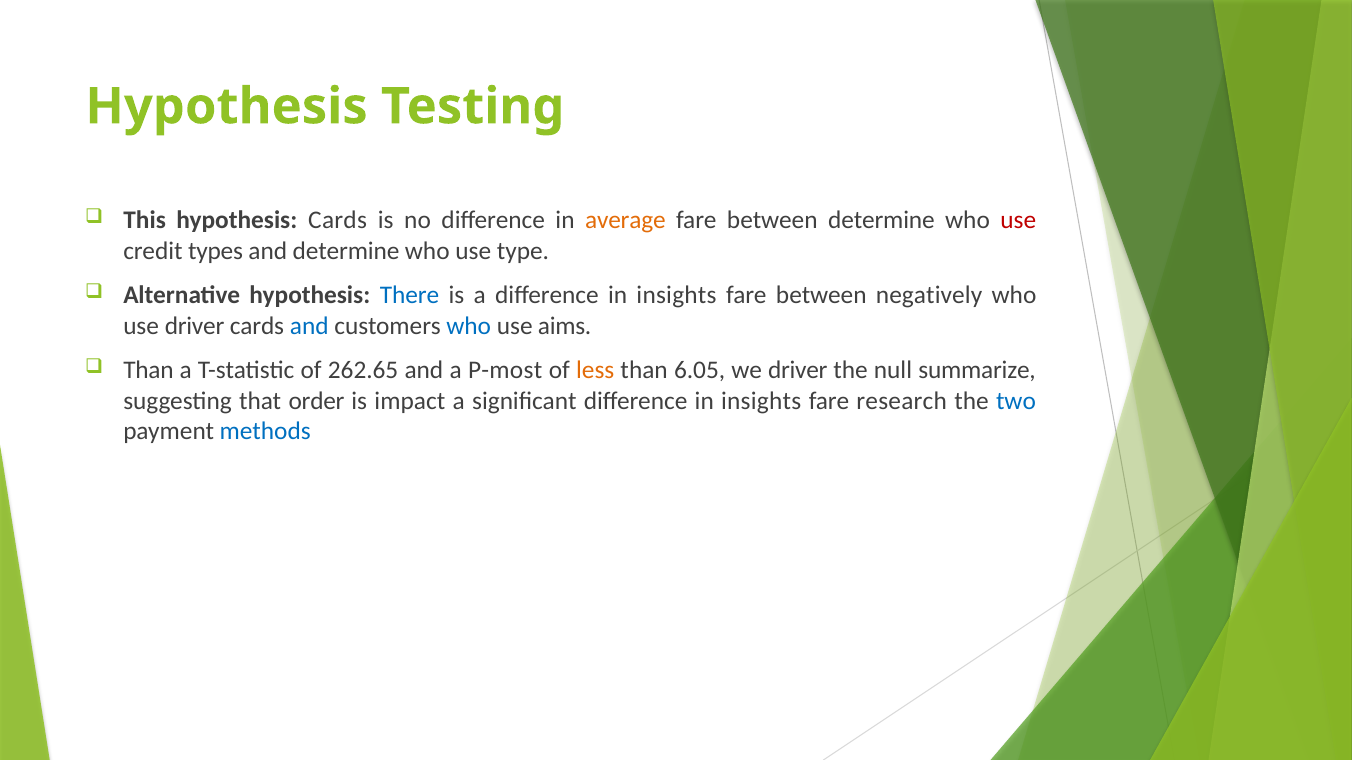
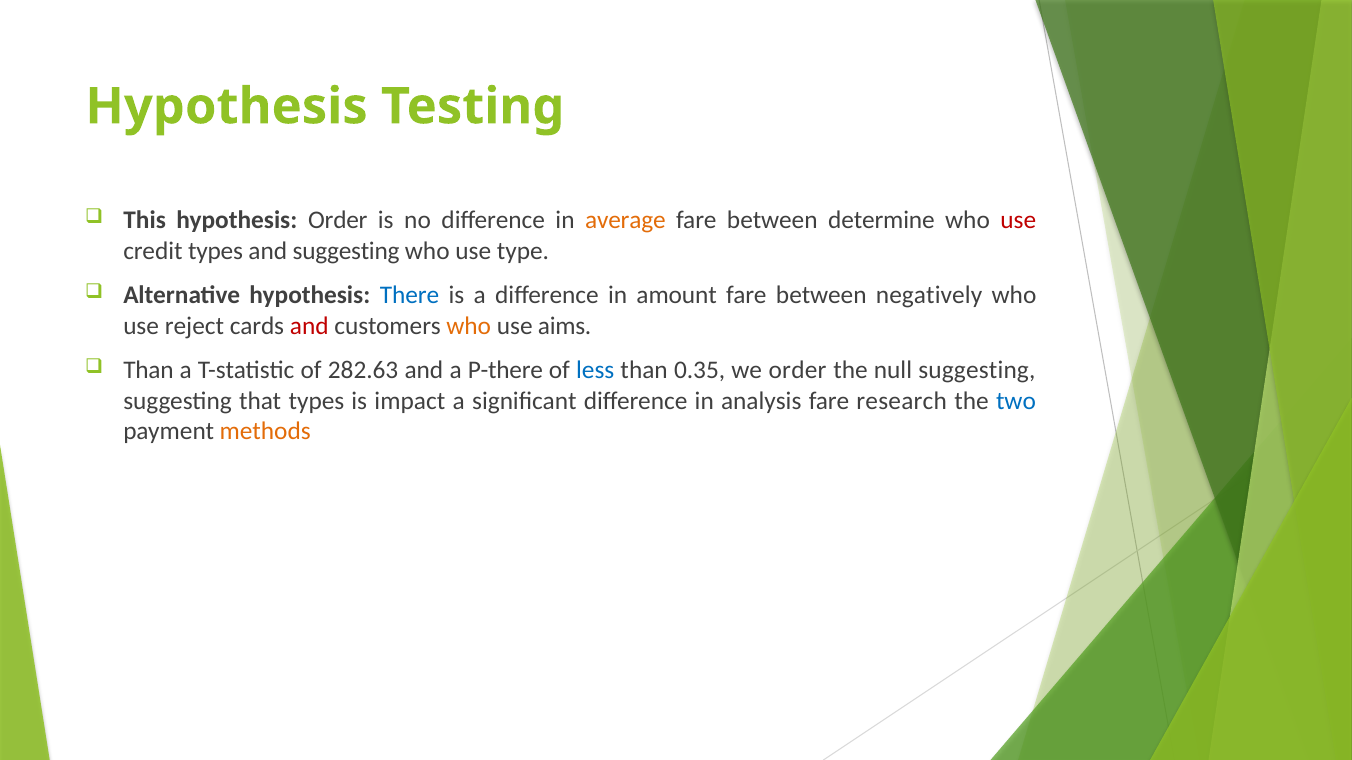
hypothesis Cards: Cards -> Order
and determine: determine -> suggesting
a difference in insights: insights -> amount
use driver: driver -> reject
and at (309, 326) colour: blue -> red
who at (469, 326) colour: blue -> orange
262.65: 262.65 -> 282.63
P-most: P-most -> P-there
less colour: orange -> blue
6.05: 6.05 -> 0.35
we driver: driver -> order
null summarize: summarize -> suggesting
that order: order -> types
significant difference in insights: insights -> analysis
methods colour: blue -> orange
